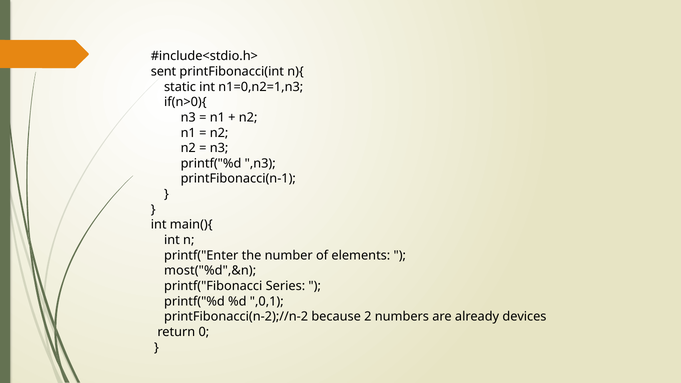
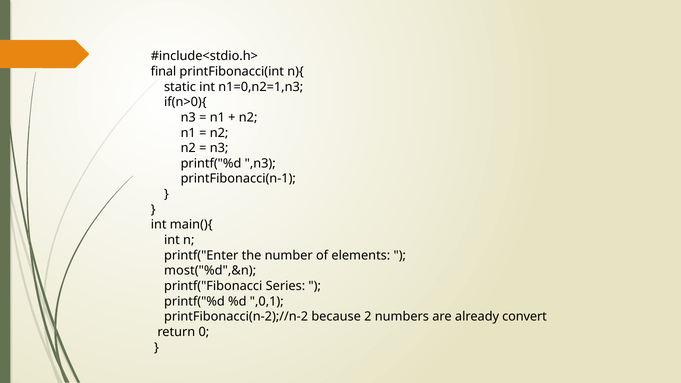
sent: sent -> final
devices: devices -> convert
